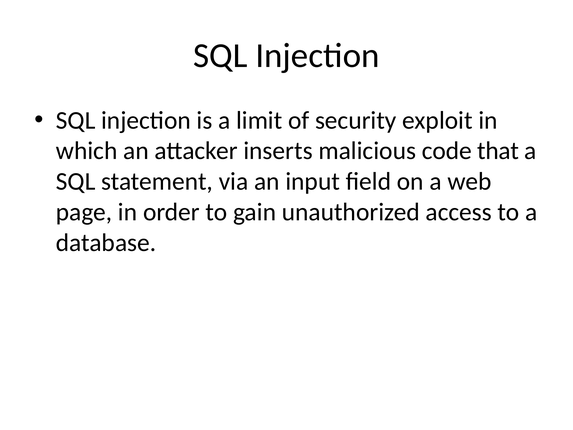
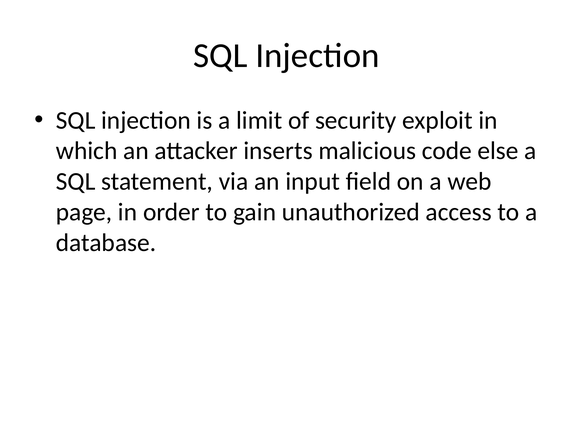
that: that -> else
